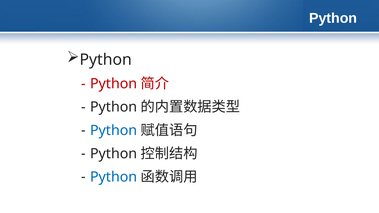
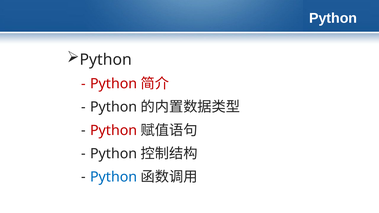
Python at (114, 130) colour: blue -> red
